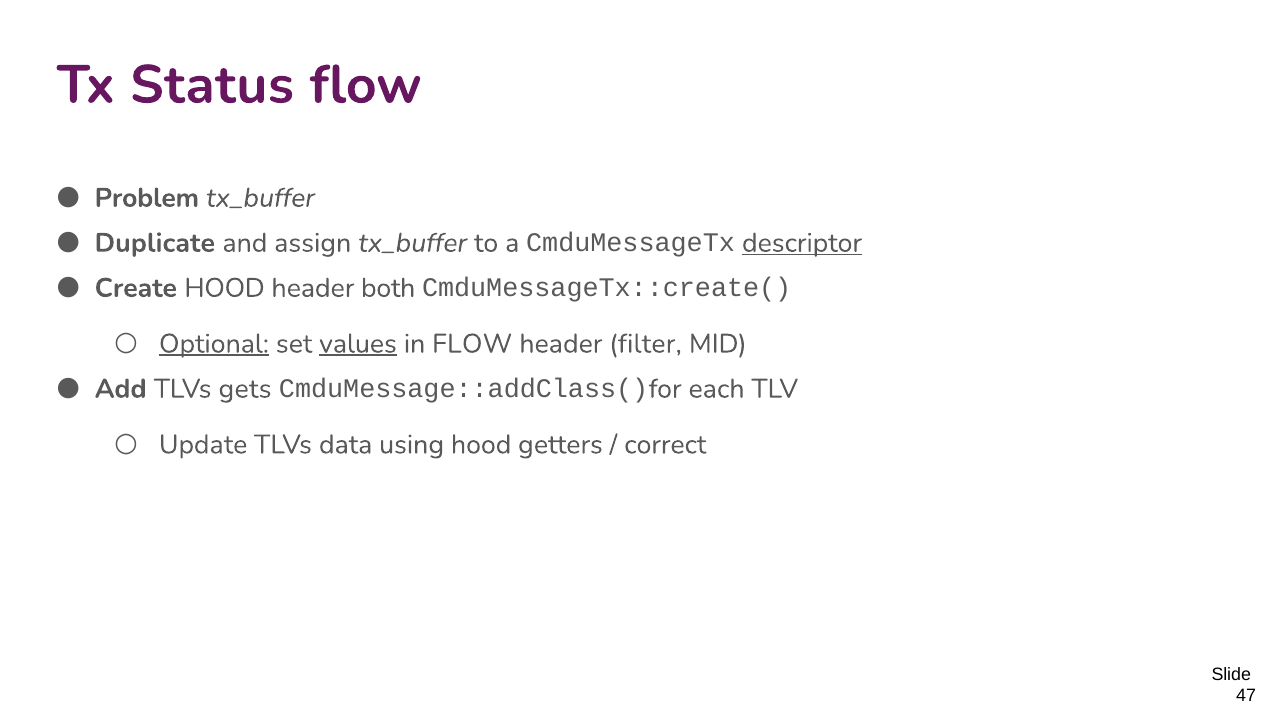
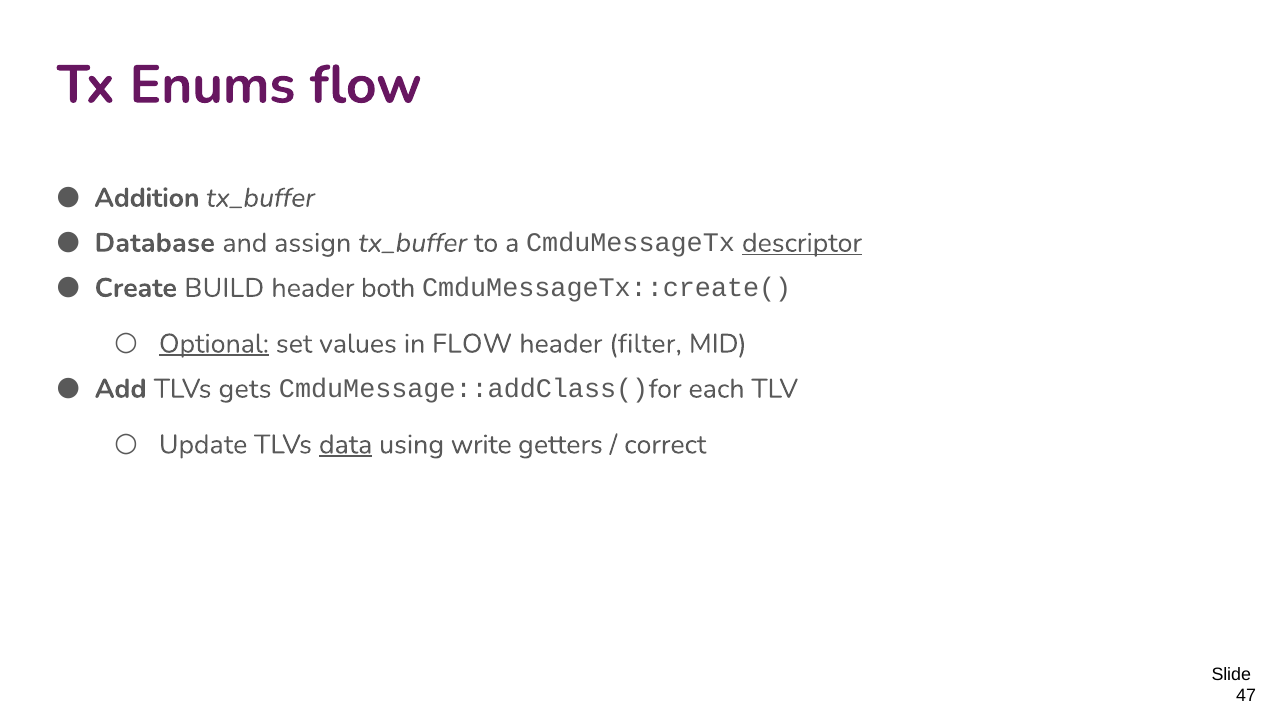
Status: Status -> Enums
Problem: Problem -> Addition
Duplicate: Duplicate -> Database
Create HOOD: HOOD -> BUILD
values underline: present -> none
data underline: none -> present
using hood: hood -> write
